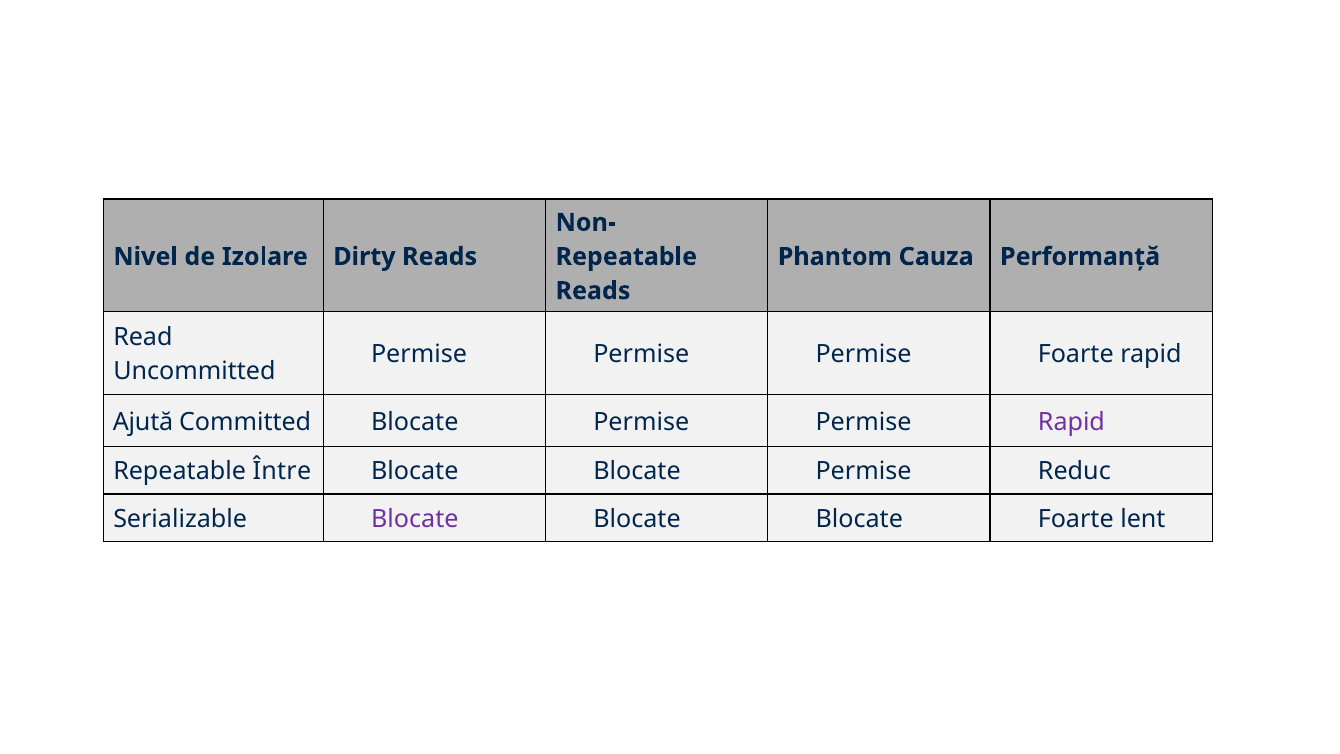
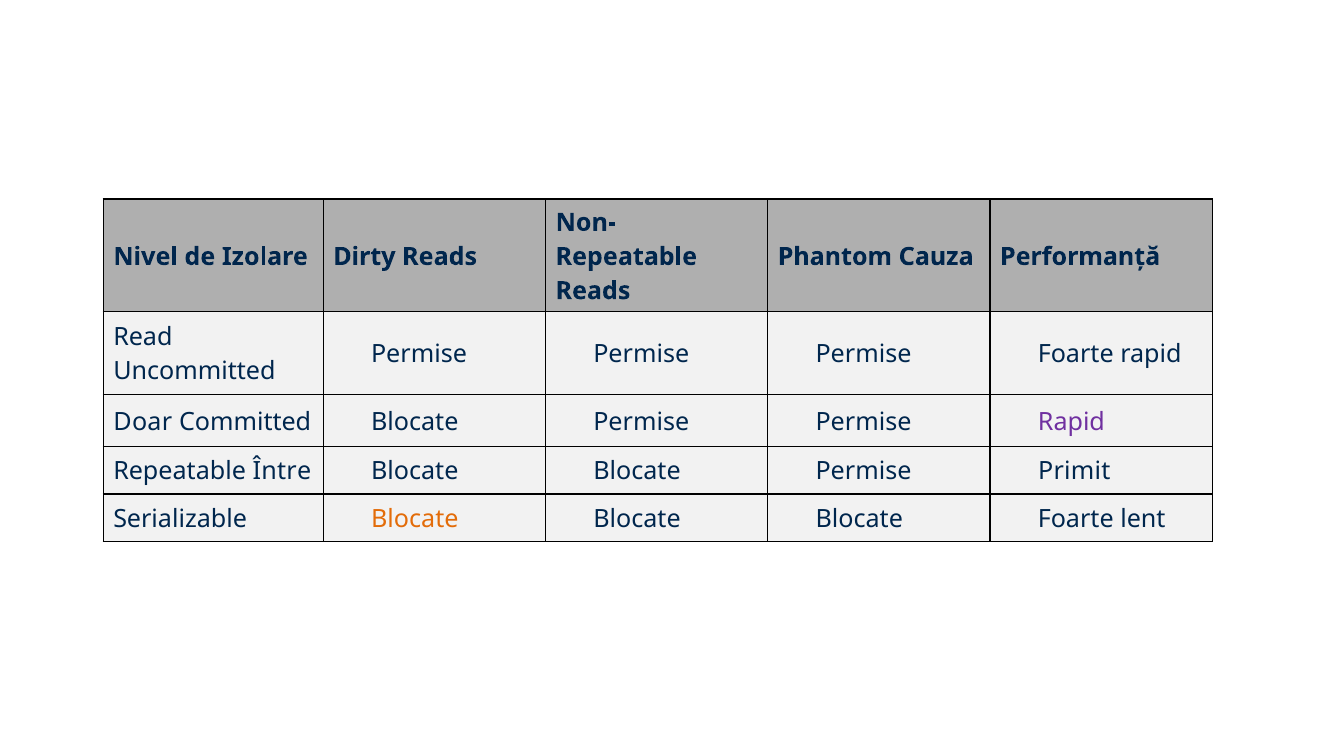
Ajută: Ajută -> Doar
Reduc: Reduc -> Primit
Blocate at (415, 519) colour: purple -> orange
